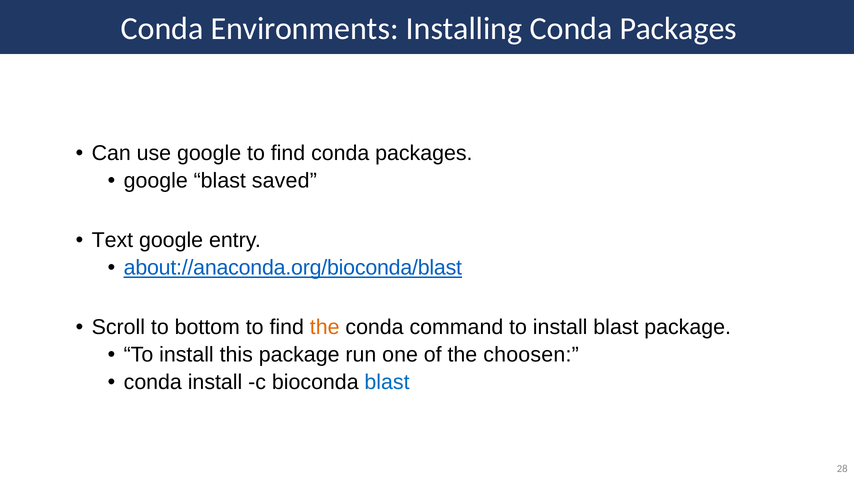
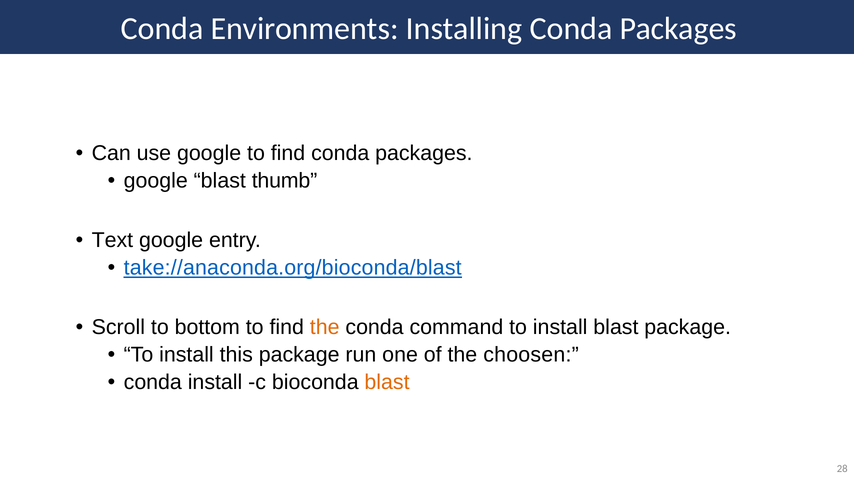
saved: saved -> thumb
about://anaconda.org/bioconda/blast: about://anaconda.org/bioconda/blast -> take://anaconda.org/bioconda/blast
blast at (387, 382) colour: blue -> orange
